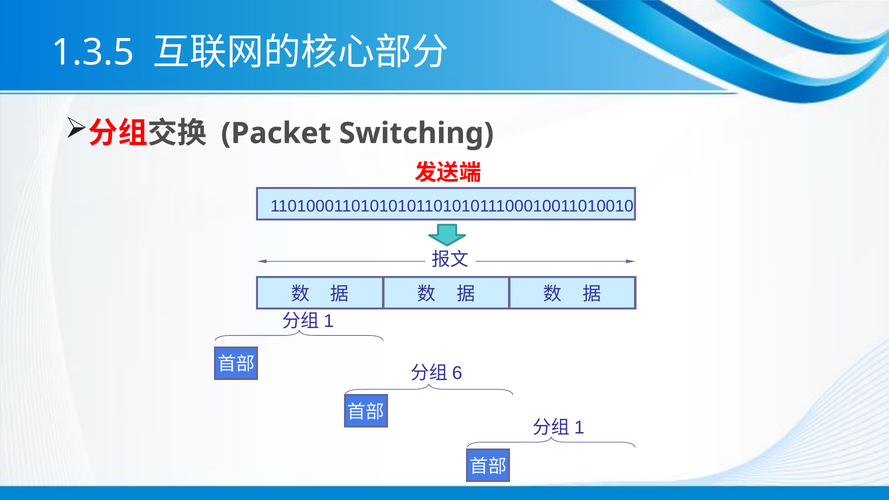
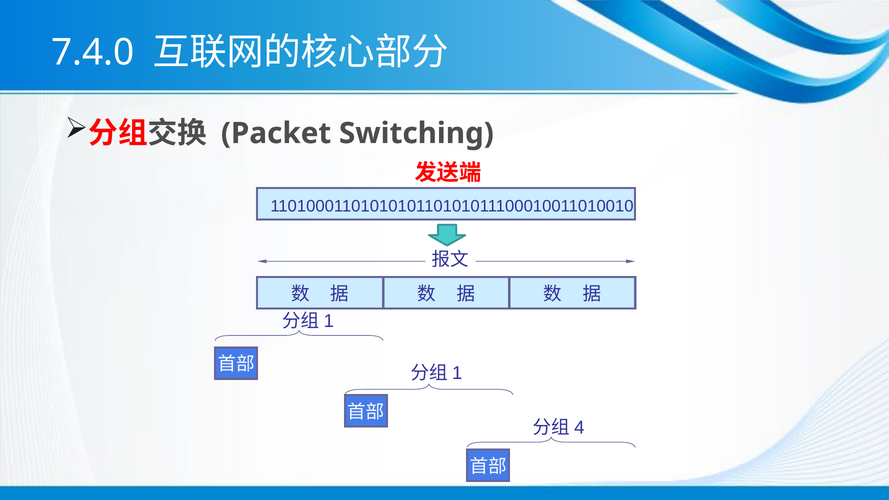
1.3.5: 1.3.5 -> 7.4.0
6 at (457, 373): 6 -> 1
1 at (579, 428): 1 -> 4
